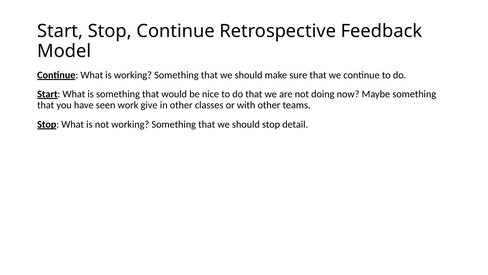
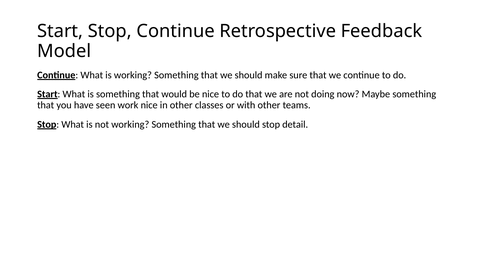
work give: give -> nice
